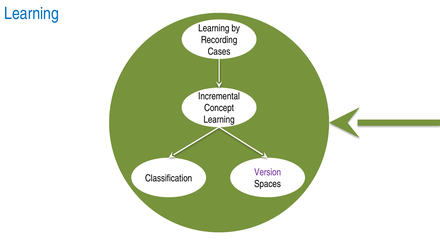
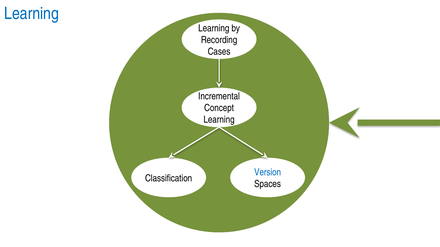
Version colour: purple -> blue
